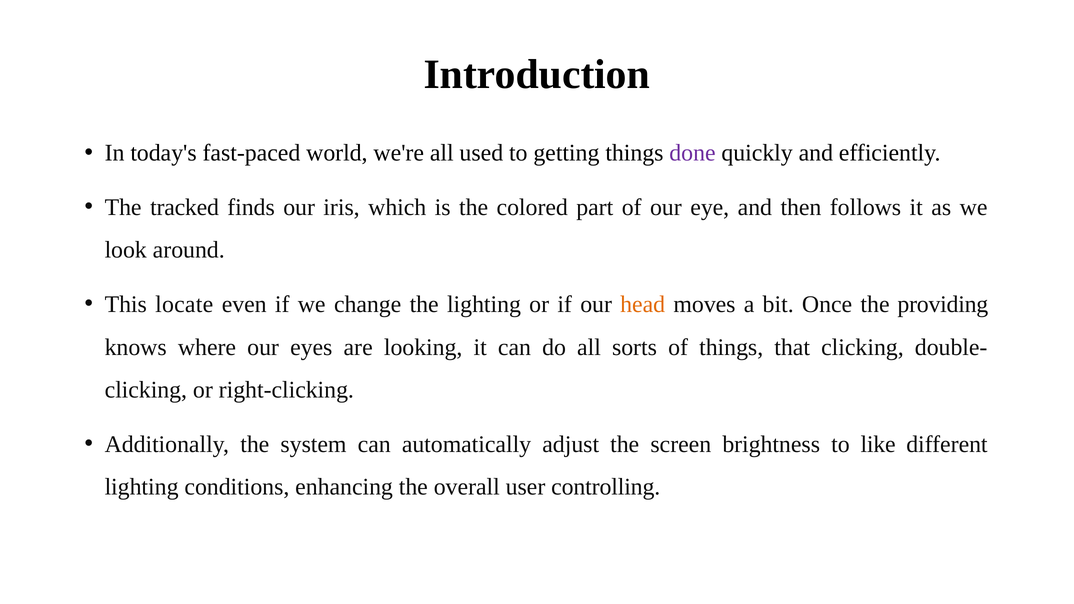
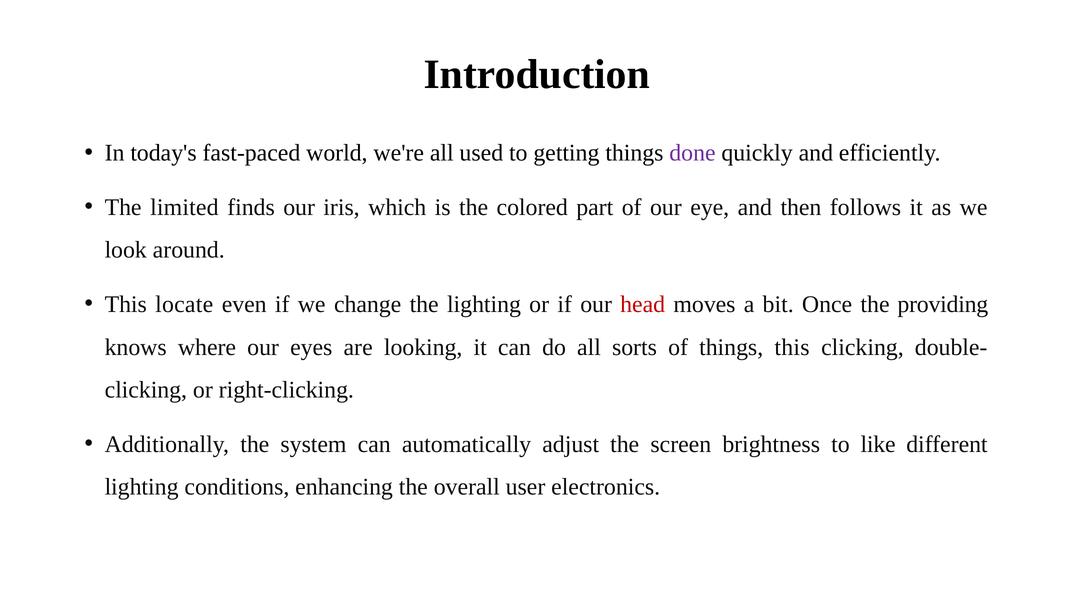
tracked: tracked -> limited
head colour: orange -> red
things that: that -> this
controlling: controlling -> electronics
